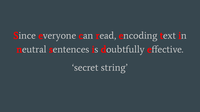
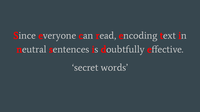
string: string -> words
